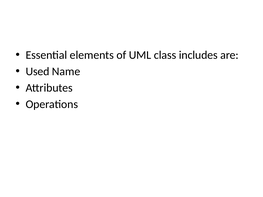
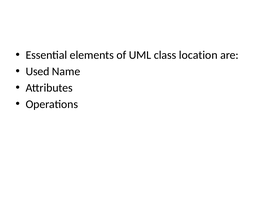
includes: includes -> location
